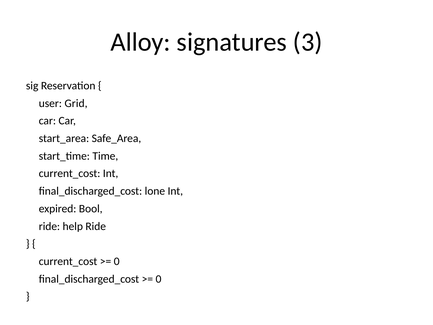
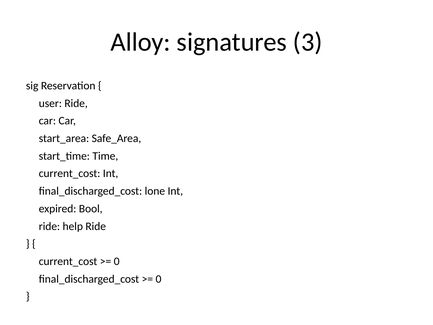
user Grid: Grid -> Ride
